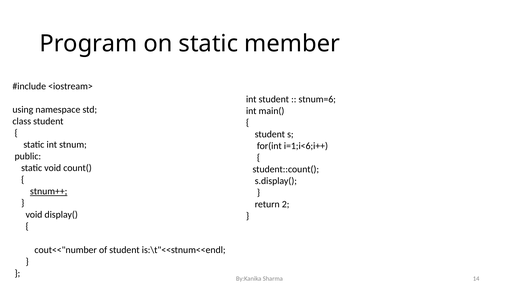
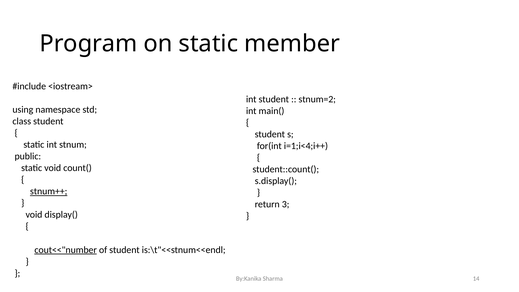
stnum=6: stnum=6 -> stnum=2
i=1;i<6;i++: i=1;i<6;i++ -> i=1;i<4;i++
2: 2 -> 3
cout<<"number underline: none -> present
